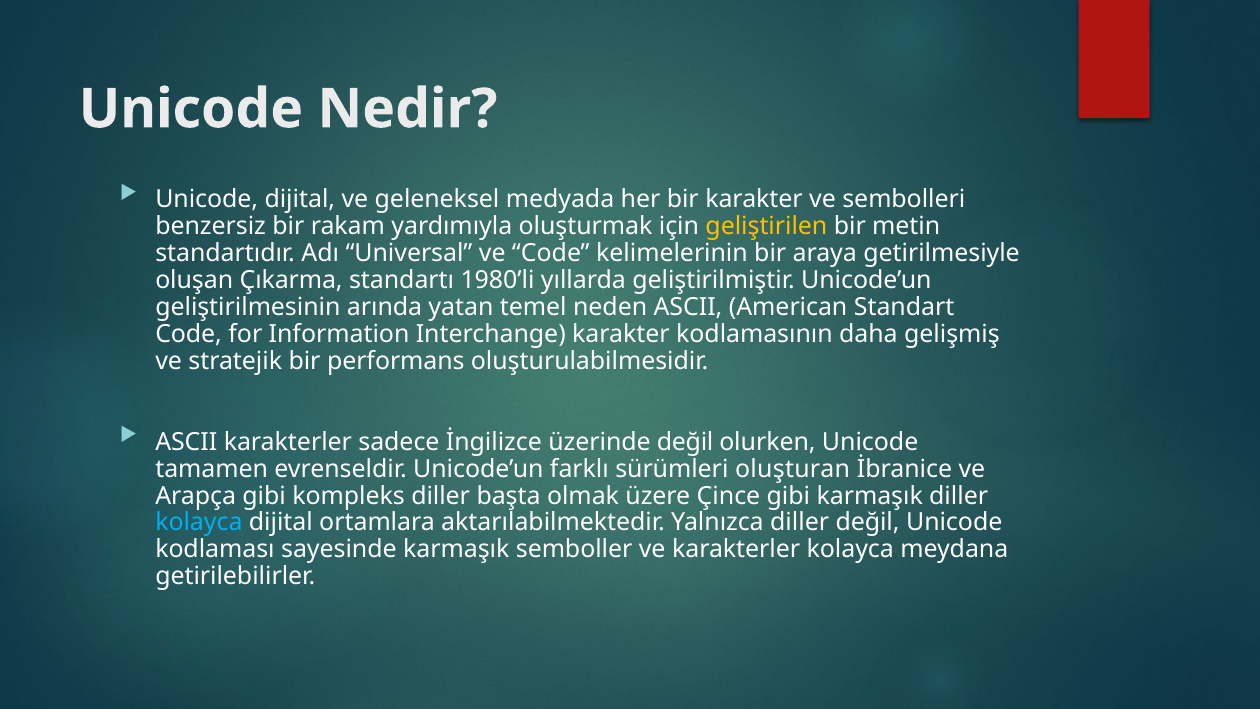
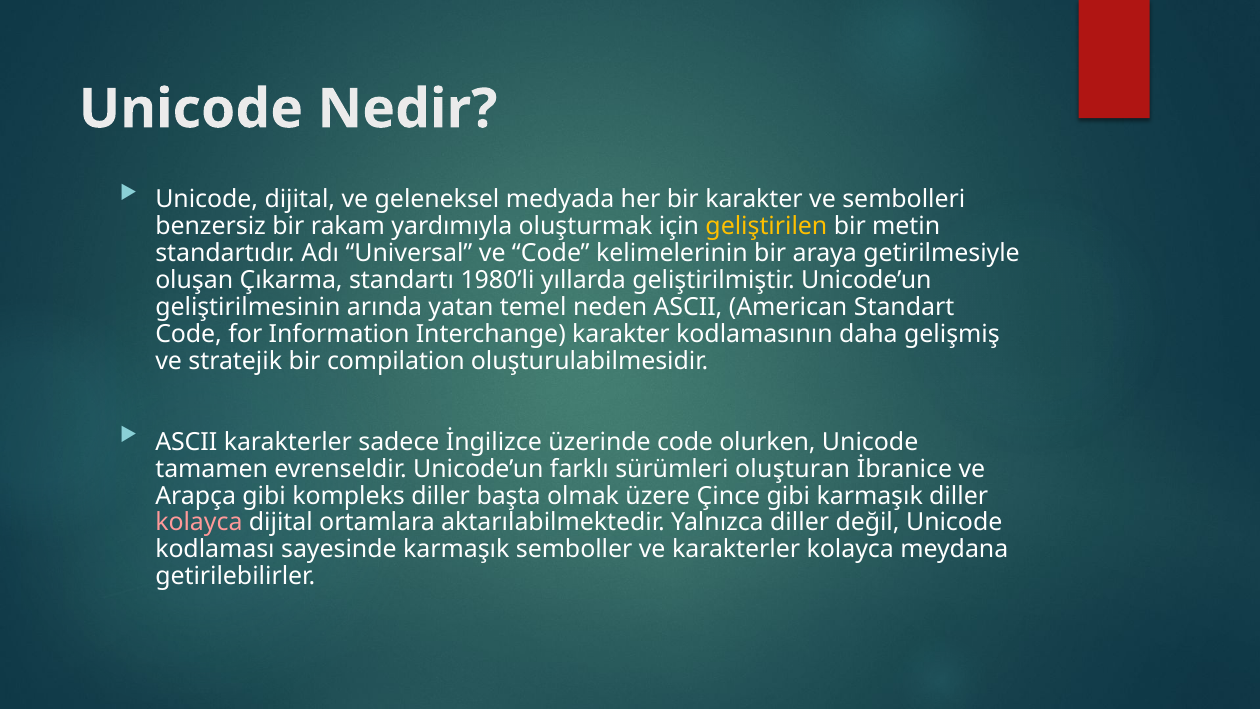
performans: performans -> compilation
üzerinde değil: değil -> code
kolayca at (199, 523) colour: light blue -> pink
